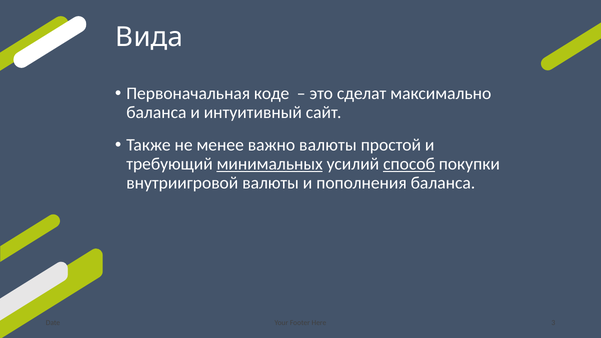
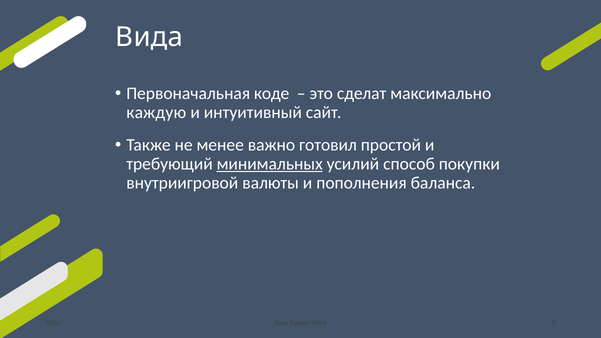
баланса at (156, 113): баланса -> каждую
важно валюты: валюты -> готовил
способ underline: present -> none
